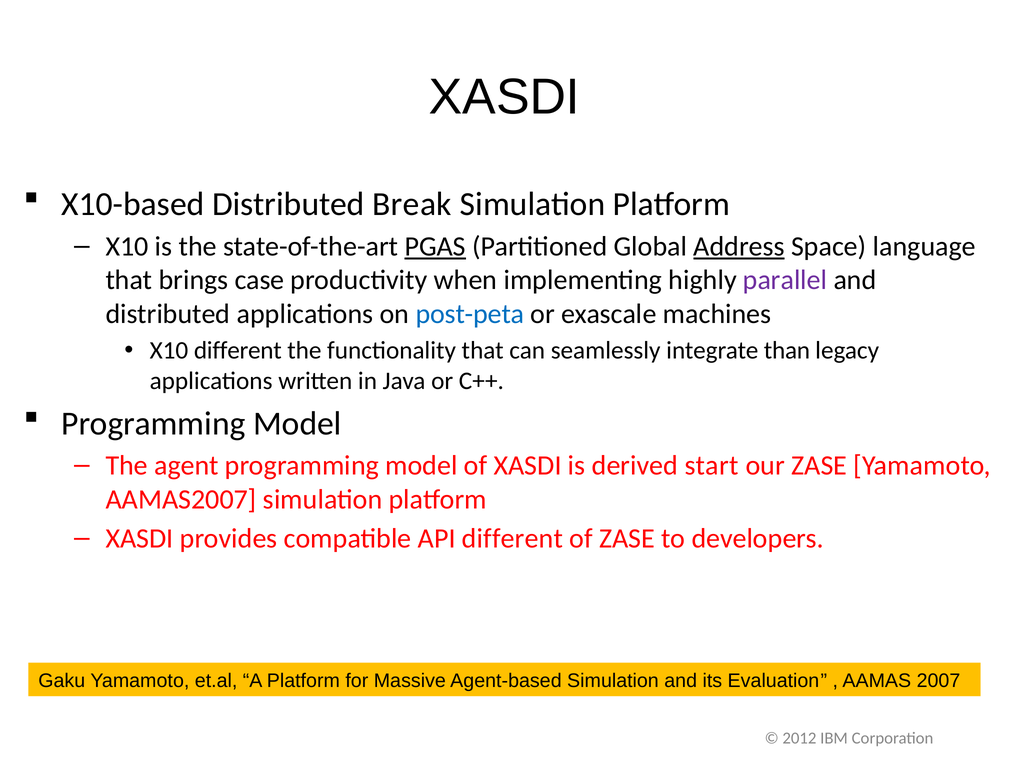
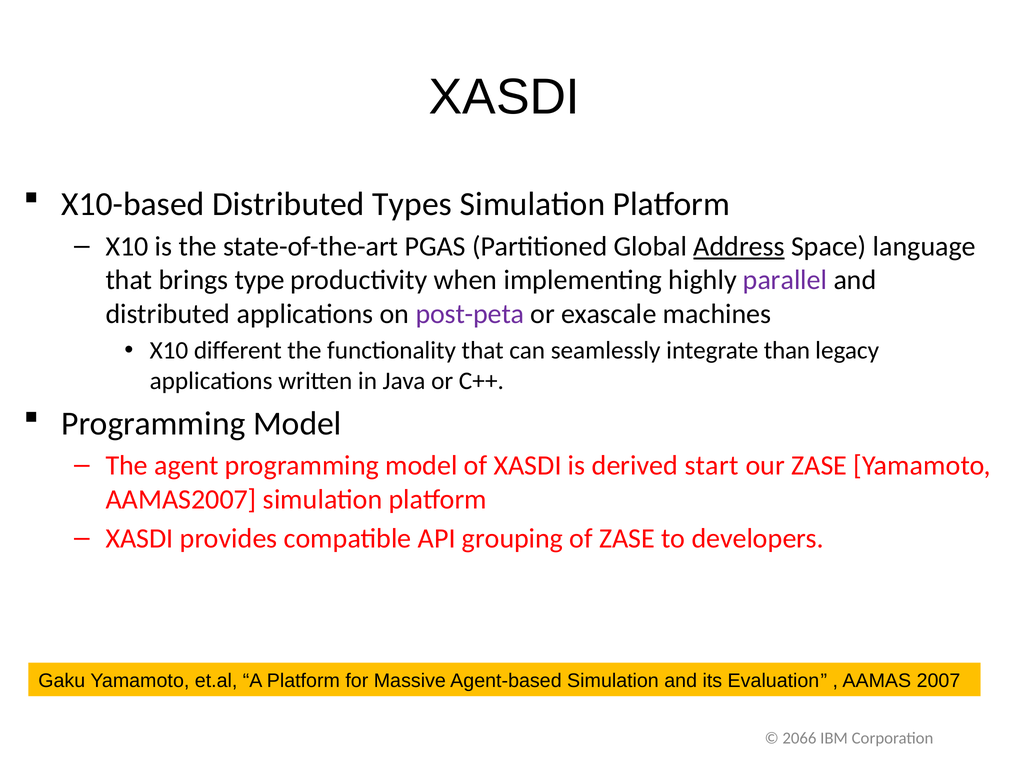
Break: Break -> Types
PGAS underline: present -> none
case: case -> type
post-peta colour: blue -> purple
API different: different -> grouping
2012: 2012 -> 2066
